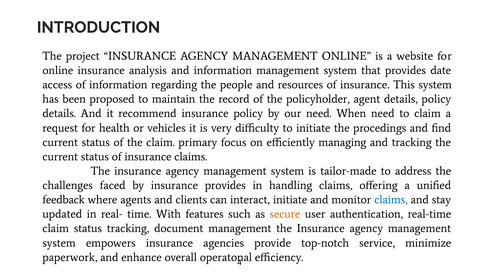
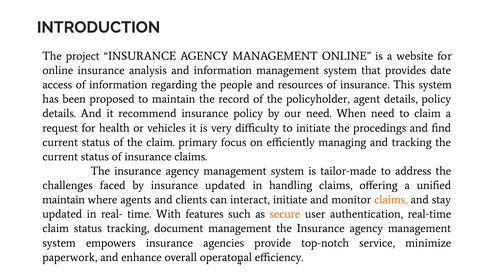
insurance provides: provides -> updated
feedback at (64, 200): feedback -> maintain
claims at (391, 200) colour: blue -> orange
